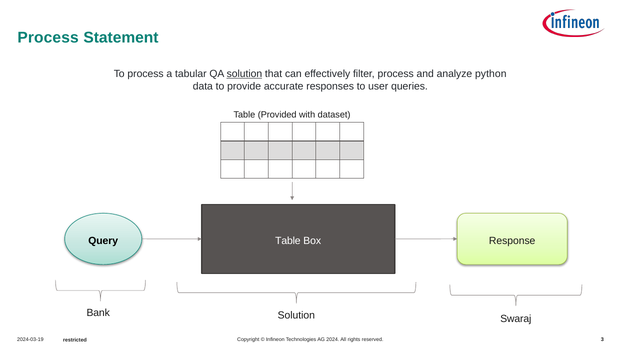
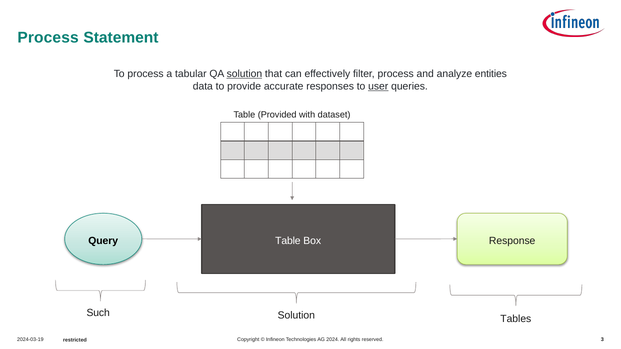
python: python -> entities
user underline: none -> present
Bank: Bank -> Such
Swaraj: Swaraj -> Tables
